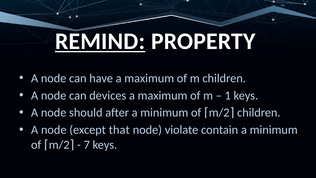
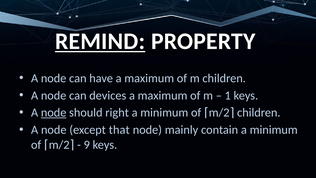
node at (54, 113) underline: none -> present
after: after -> right
violate: violate -> mainly
7: 7 -> 9
